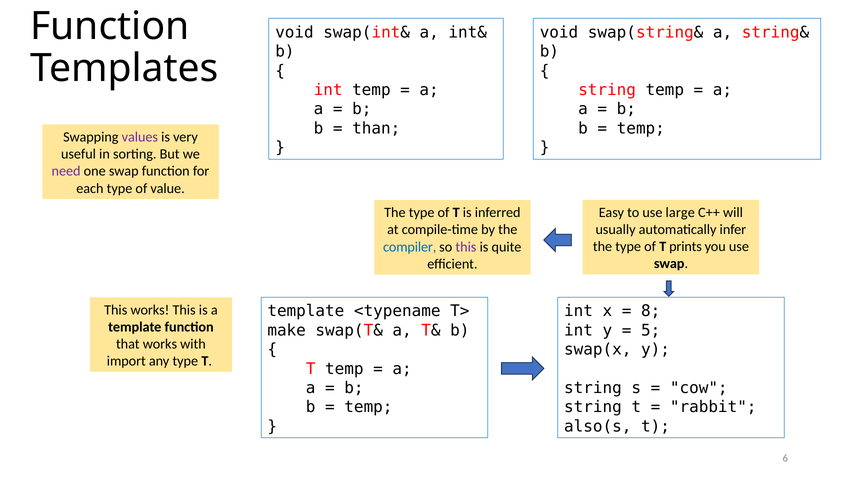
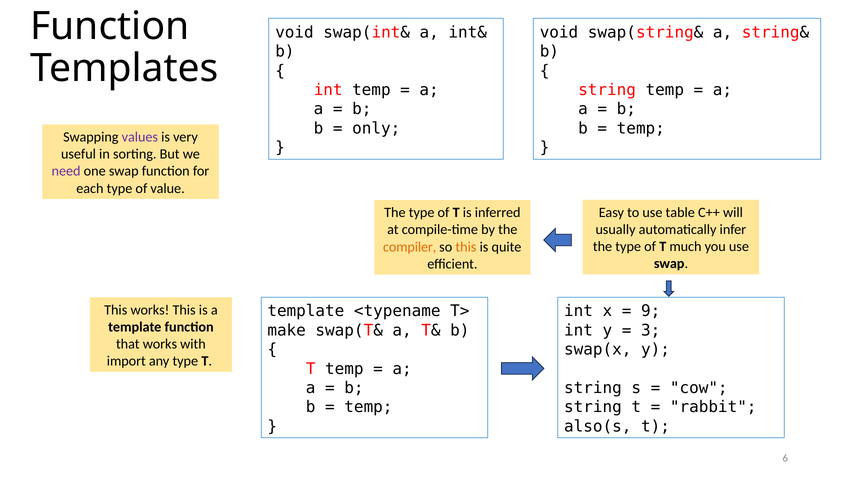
than: than -> only
large: large -> table
prints: prints -> much
compiler colour: blue -> orange
this at (466, 247) colour: purple -> orange
8: 8 -> 9
5: 5 -> 3
